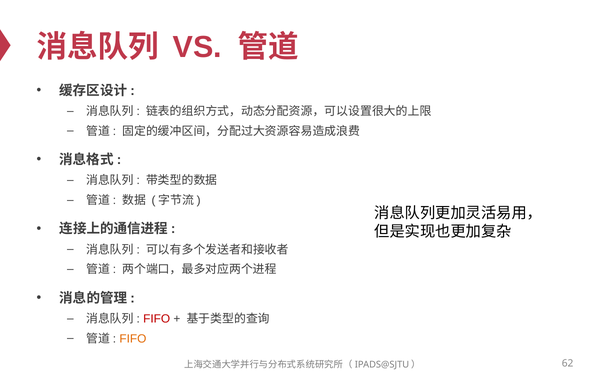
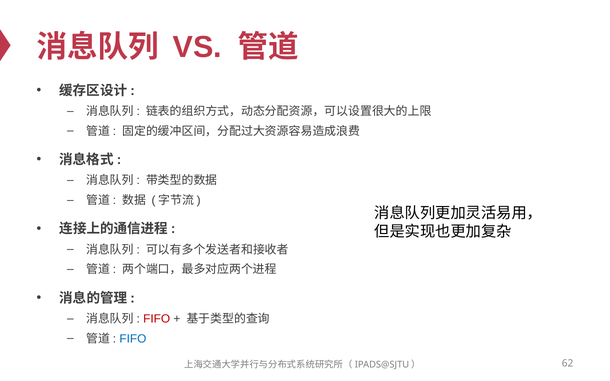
FIFO at (133, 339) colour: orange -> blue
